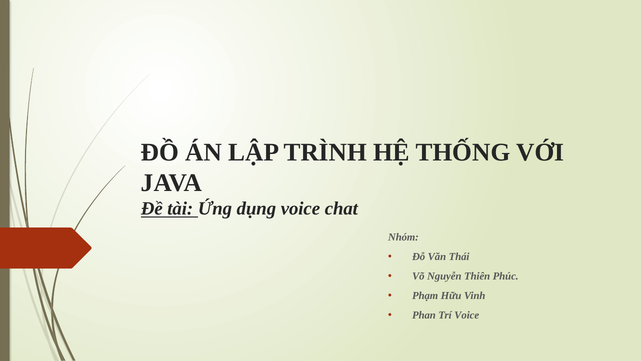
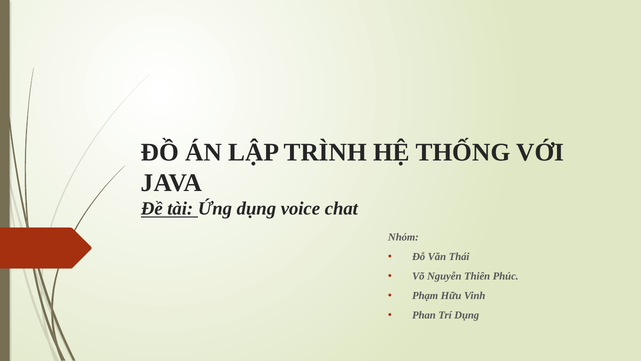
Trí Voice: Voice -> Dụng
